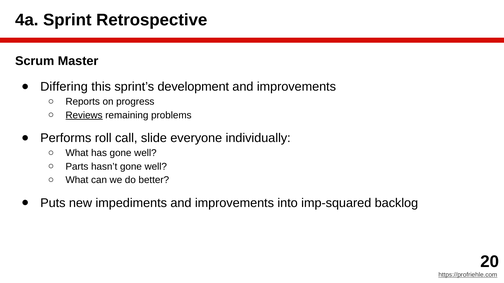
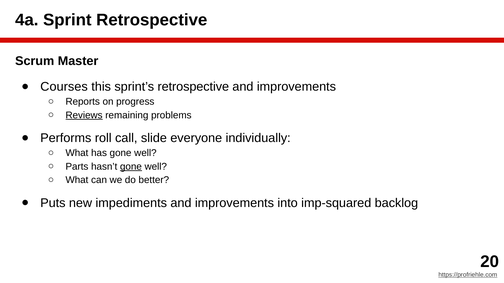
Differing: Differing -> Courses
sprint’s development: development -> retrospective
gone at (131, 167) underline: none -> present
